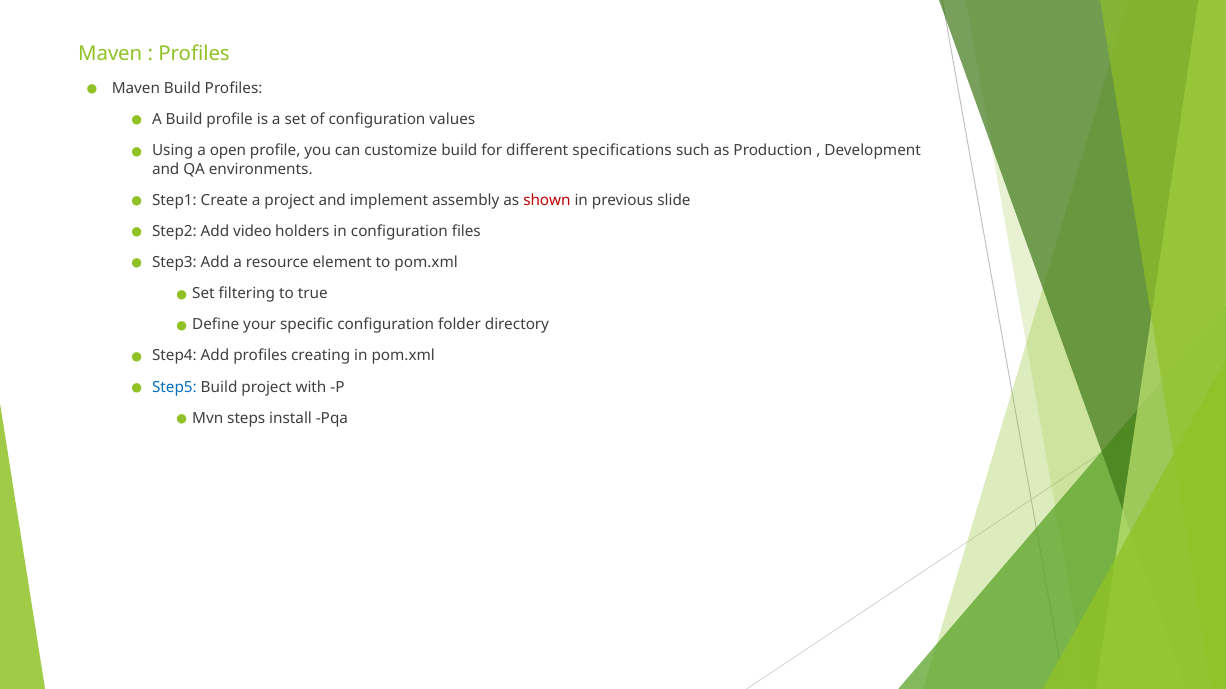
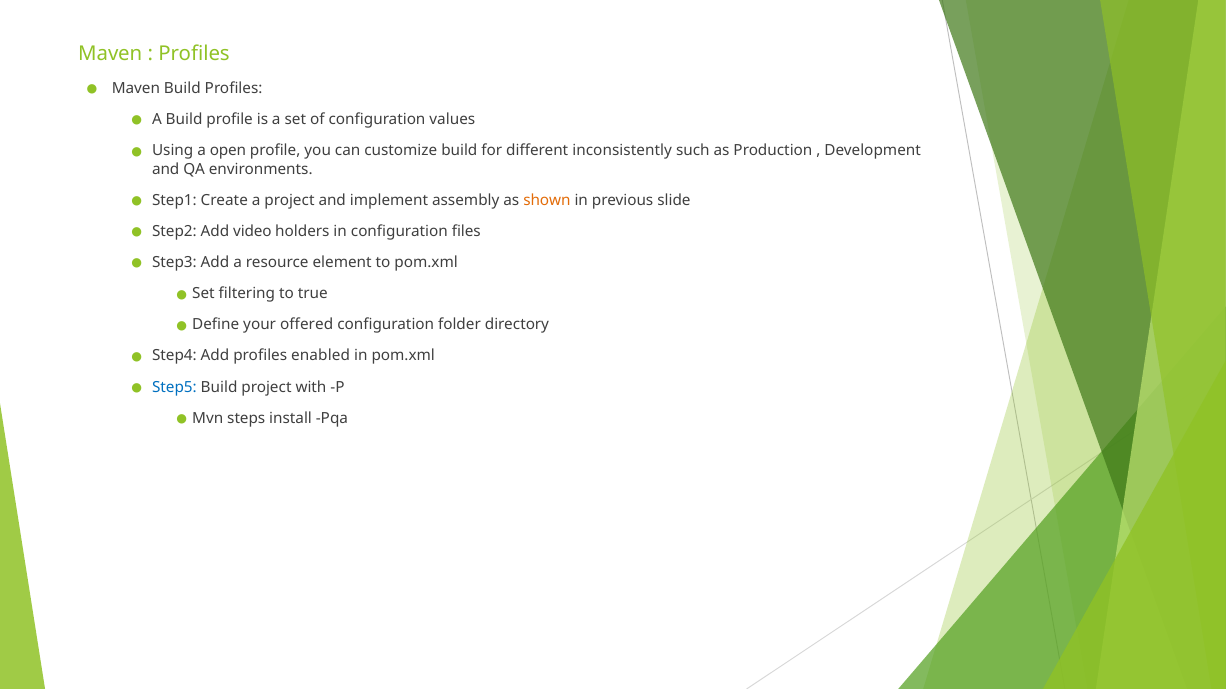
specifications: specifications -> inconsistently
shown colour: red -> orange
specific: specific -> offered
creating: creating -> enabled
